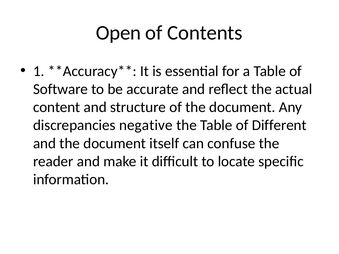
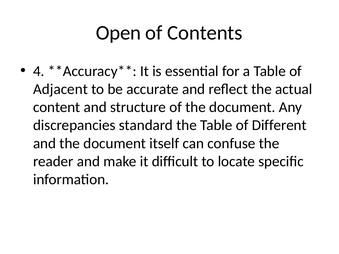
1: 1 -> 4
Software: Software -> Adjacent
negative: negative -> standard
